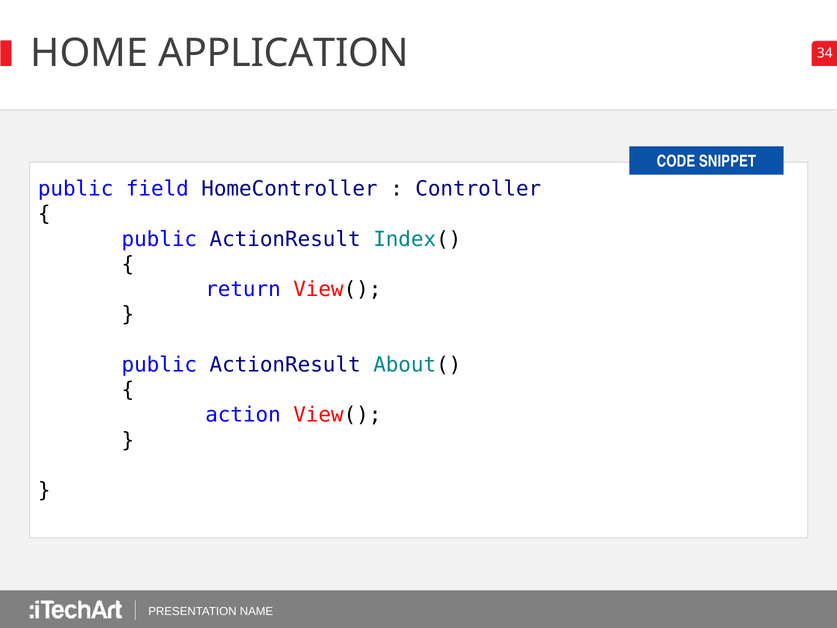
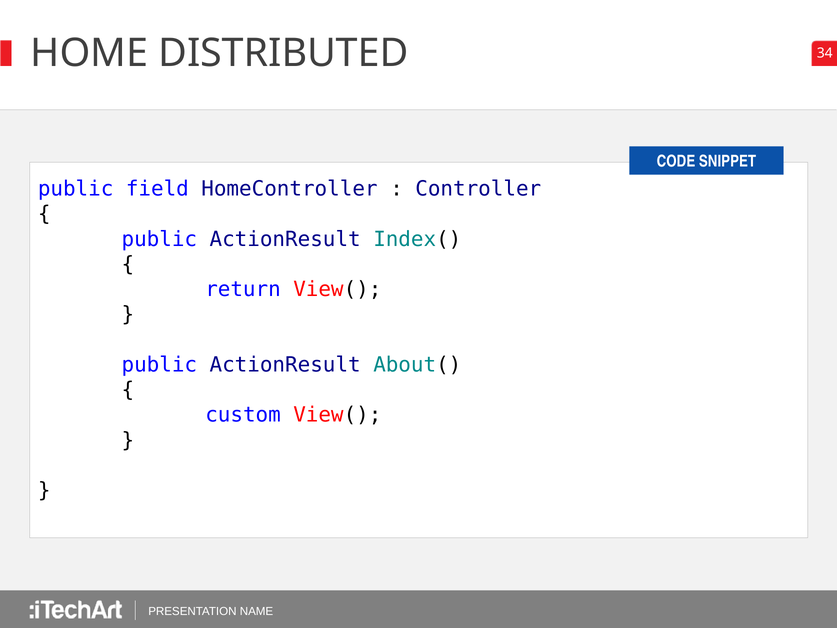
APPLICATION: APPLICATION -> DISTRIBUTED
action: action -> custom
